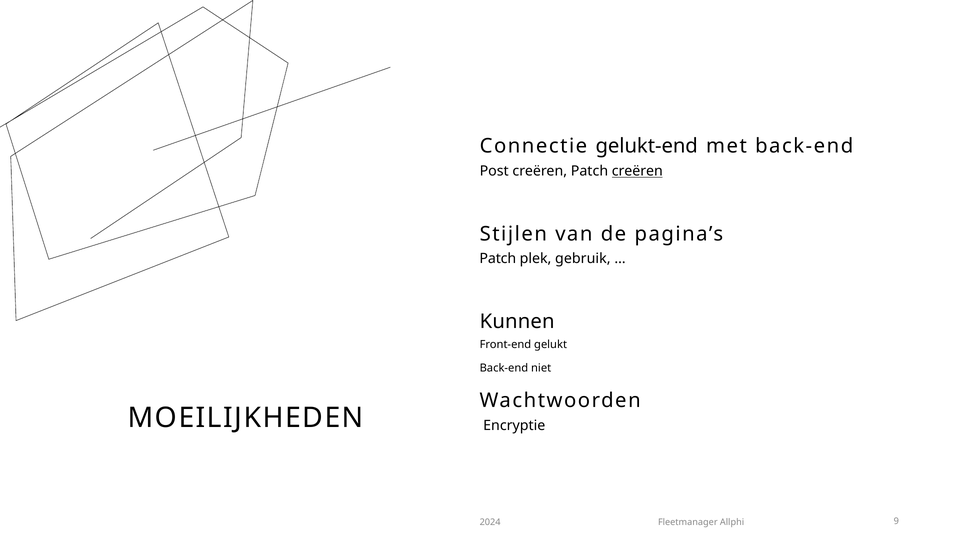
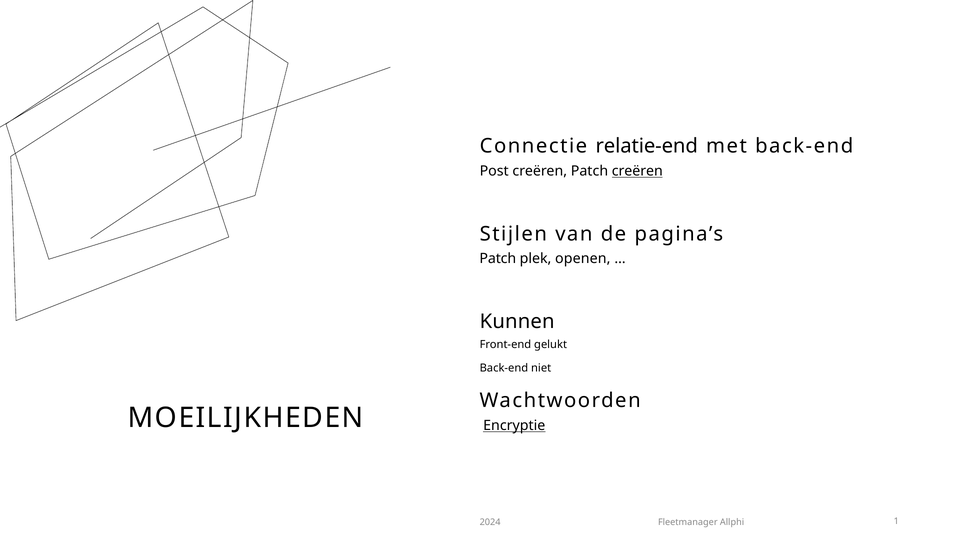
gelukt-end: gelukt-end -> relatie-end
gebruik: gebruik -> openen
Encryptie underline: none -> present
9: 9 -> 1
